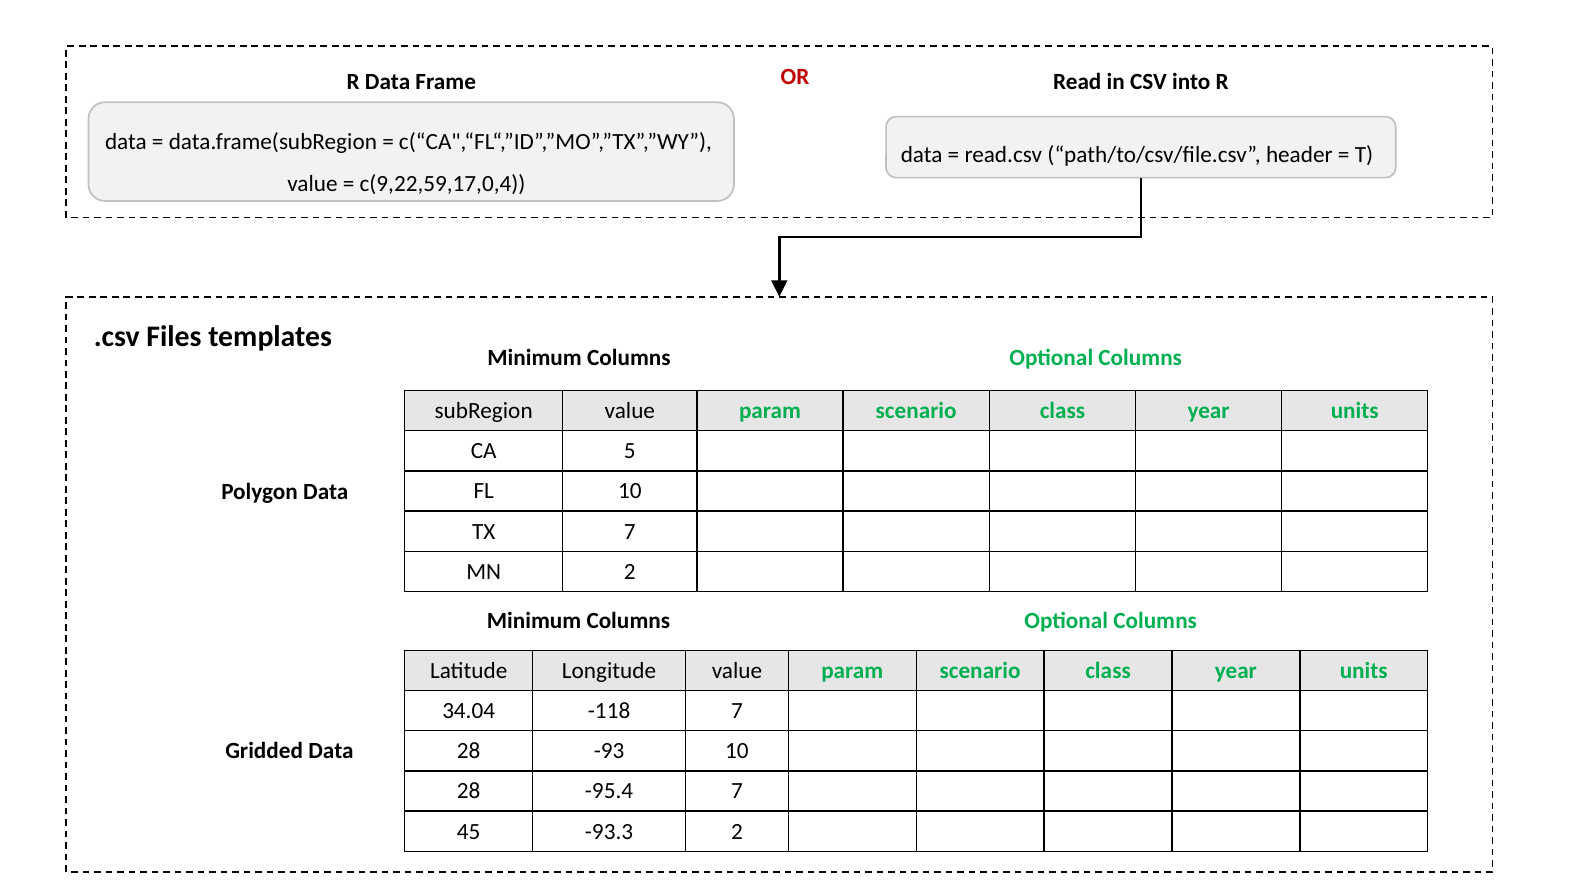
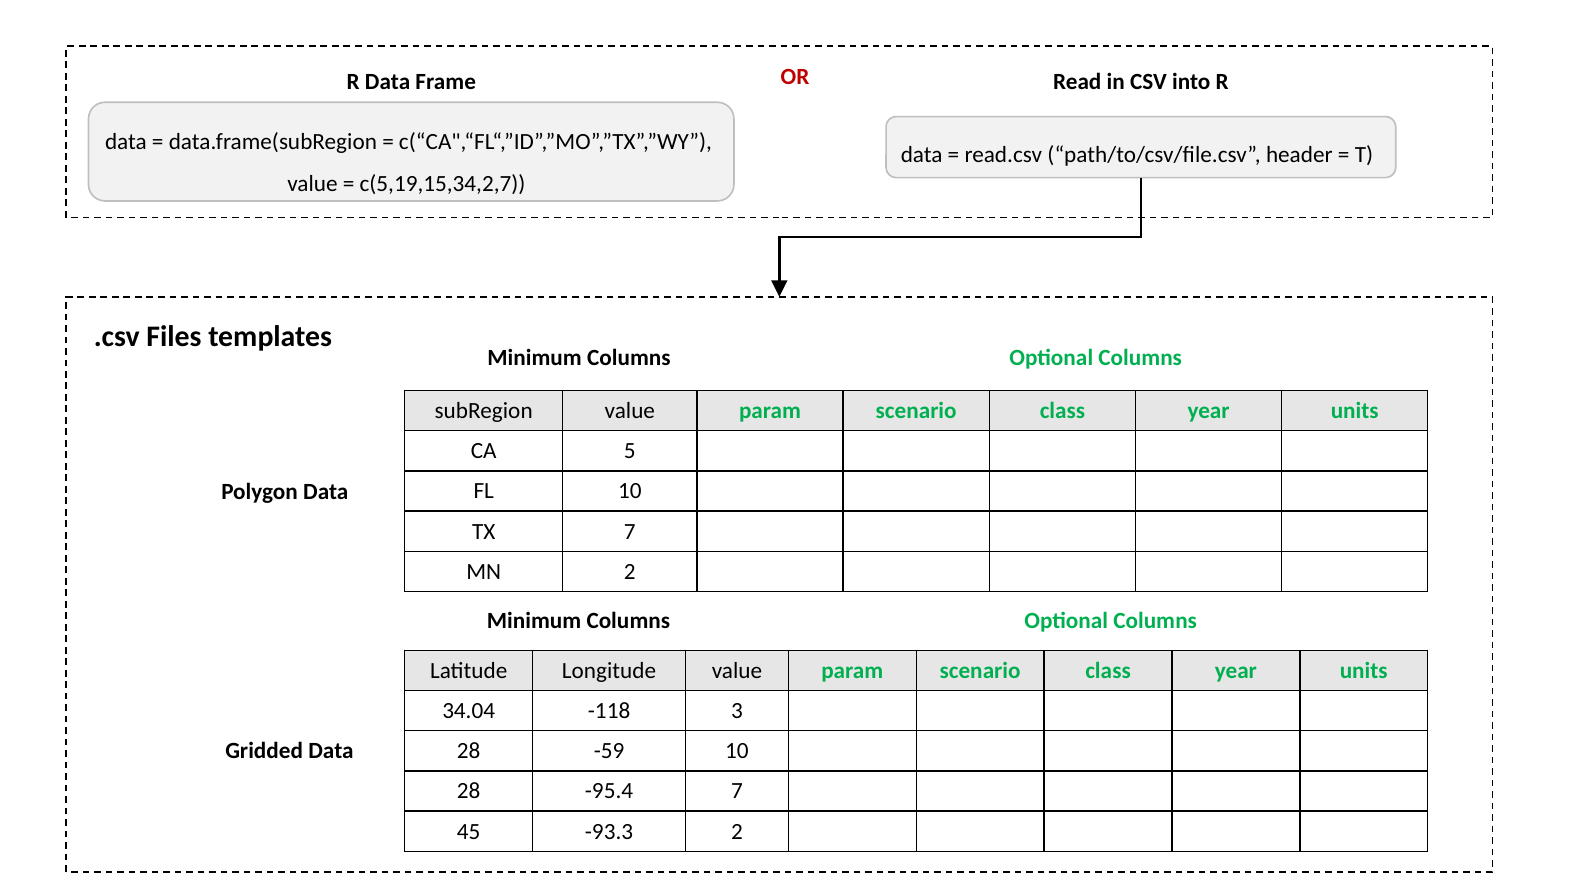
c(9,22,59,17,0,4: c(9,22,59,17,0,4 -> c(5,19,15,34,2,7
-118 7: 7 -> 3
-93: -93 -> -59
